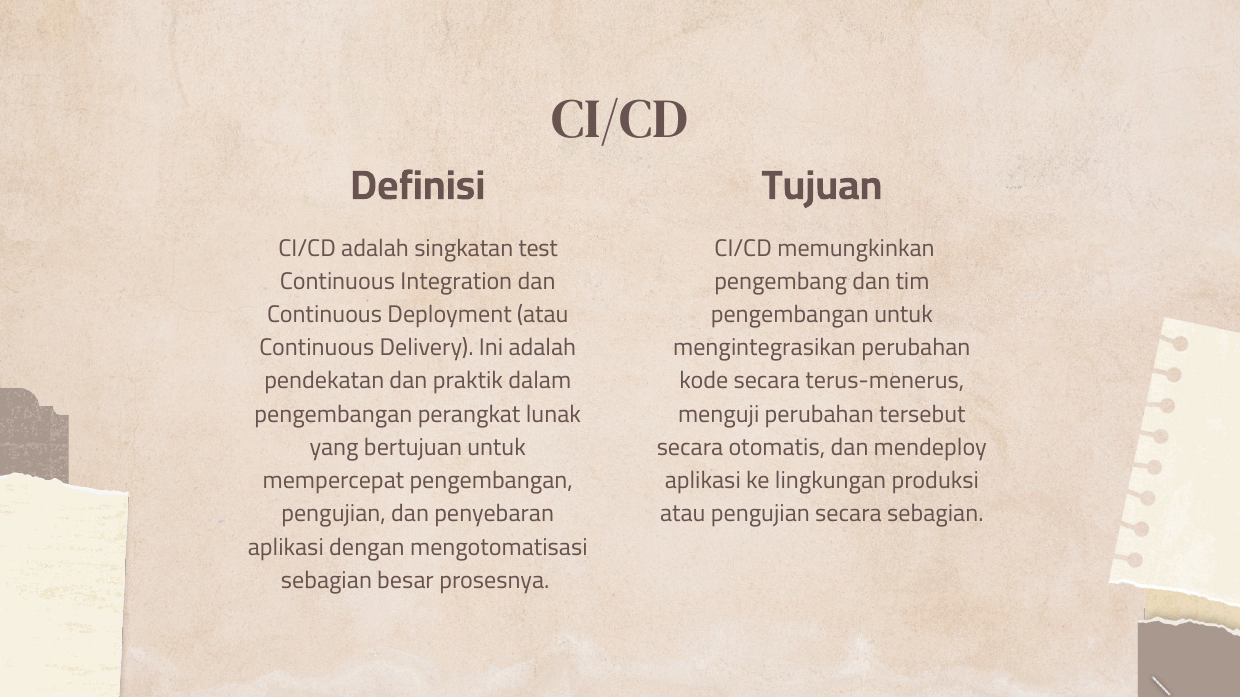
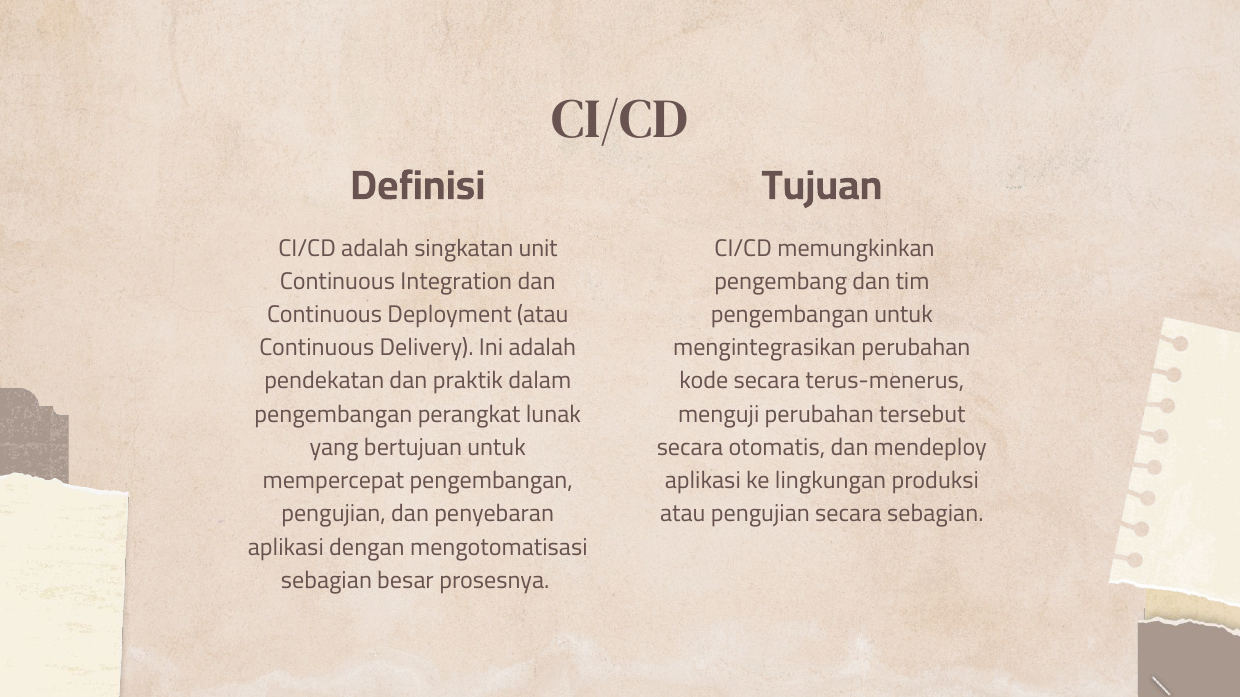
test: test -> unit
